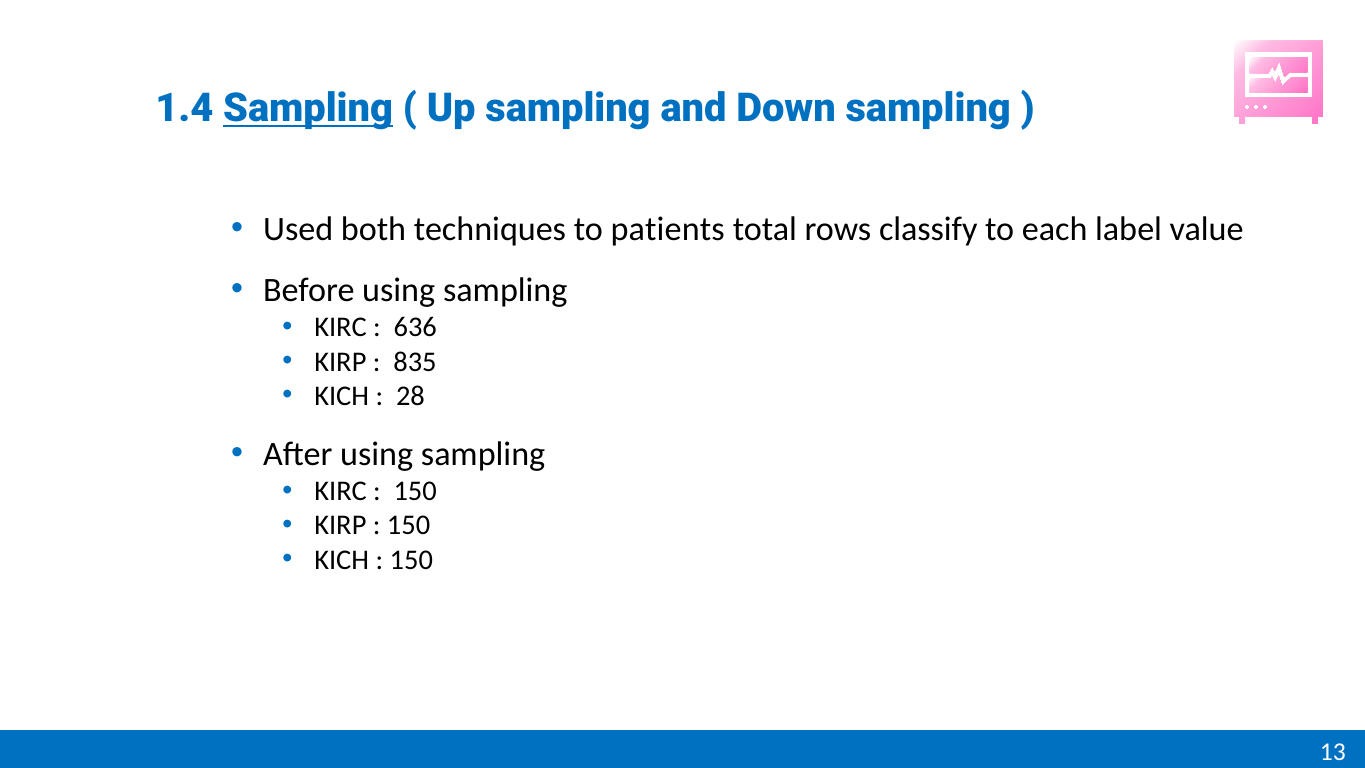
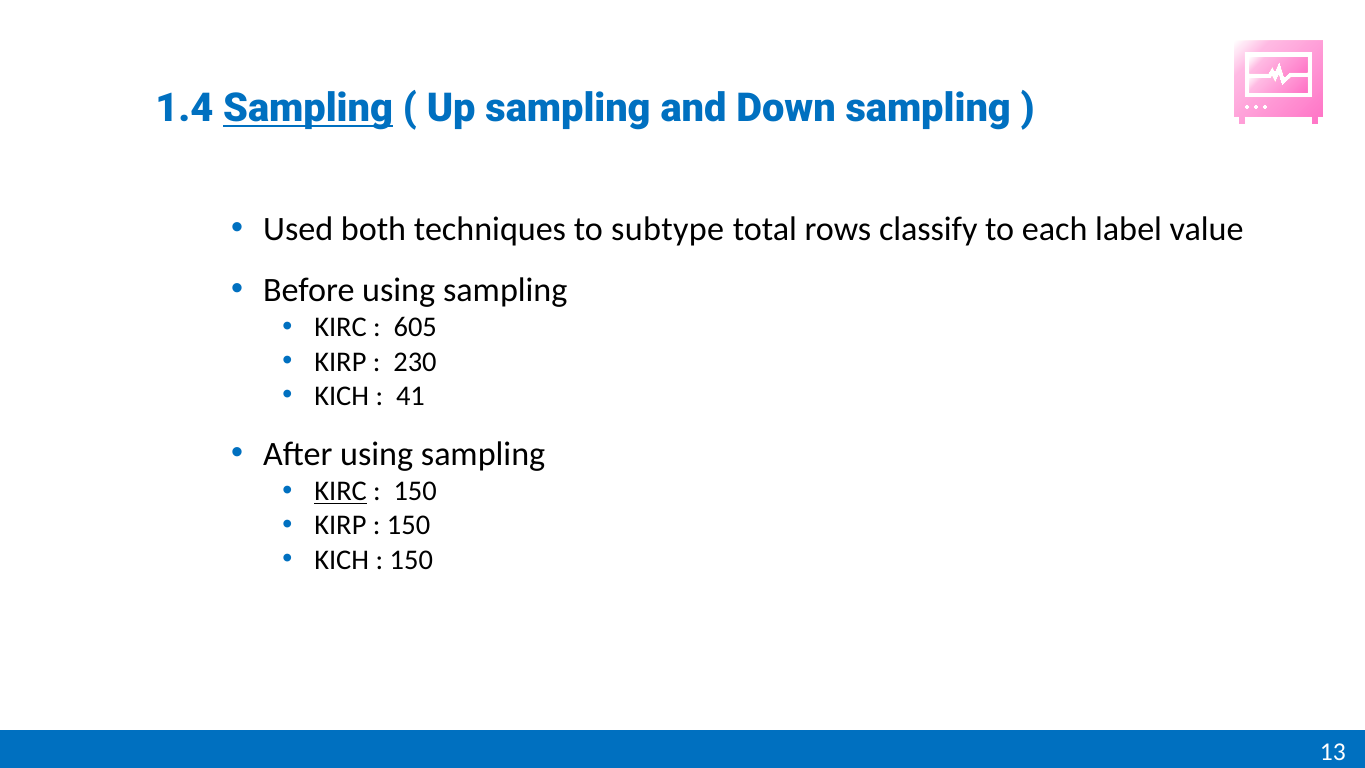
patients: patients -> subtype
636: 636 -> 605
835: 835 -> 230
28: 28 -> 41
KIRC at (341, 491) underline: none -> present
